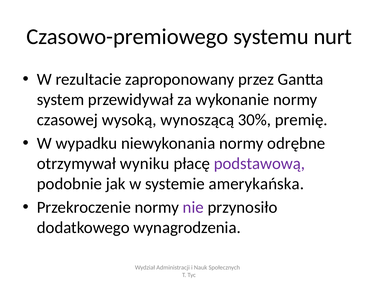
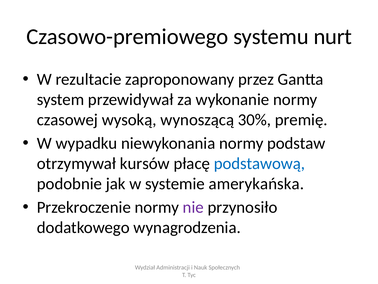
odrębne: odrębne -> podstaw
wyniku: wyniku -> kursów
podstawową colour: purple -> blue
